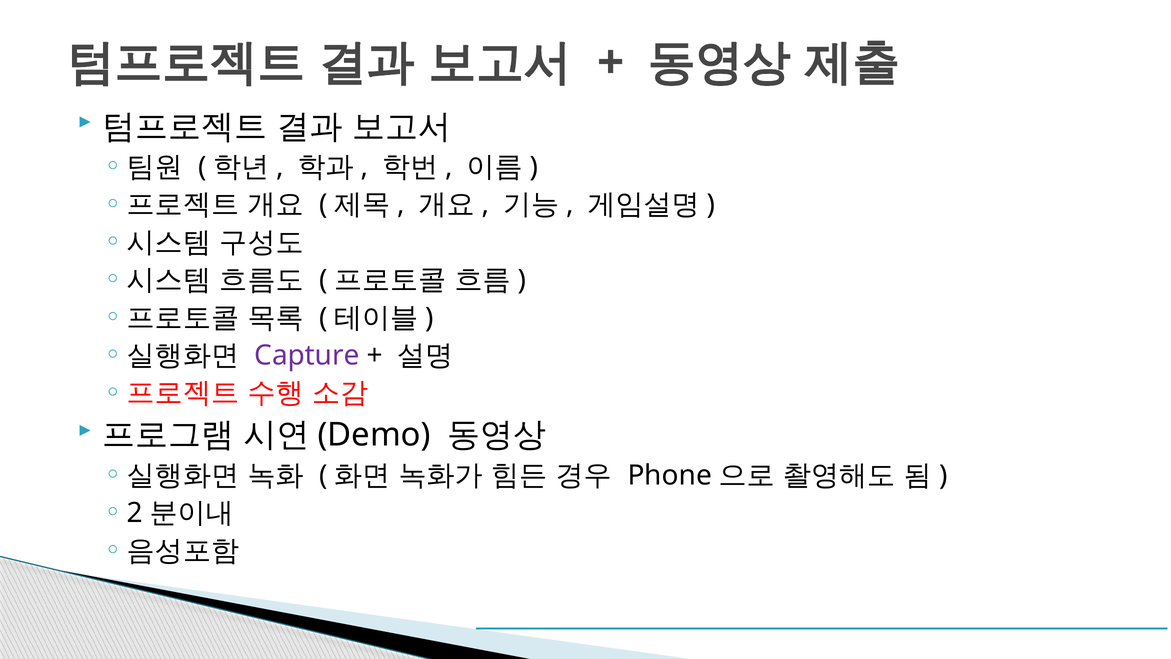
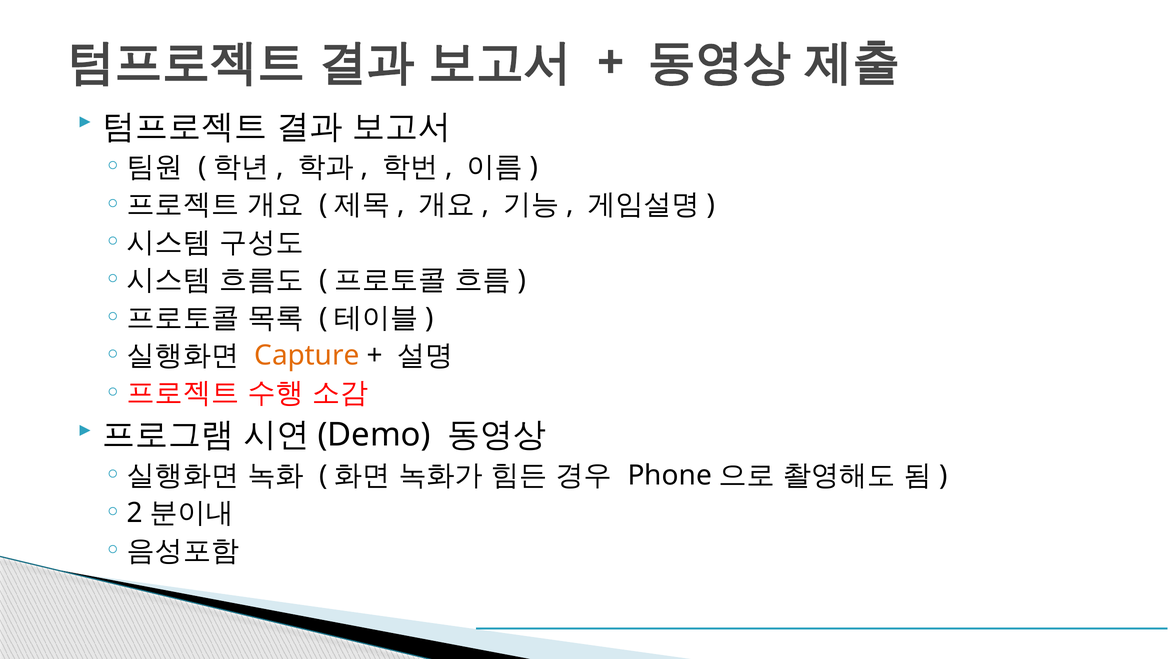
Capture colour: purple -> orange
